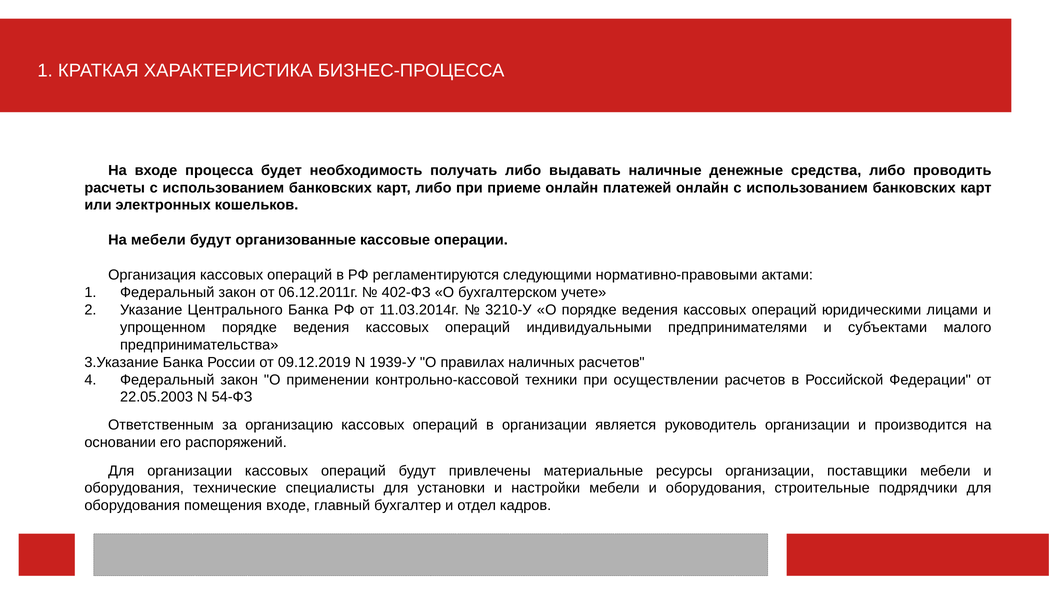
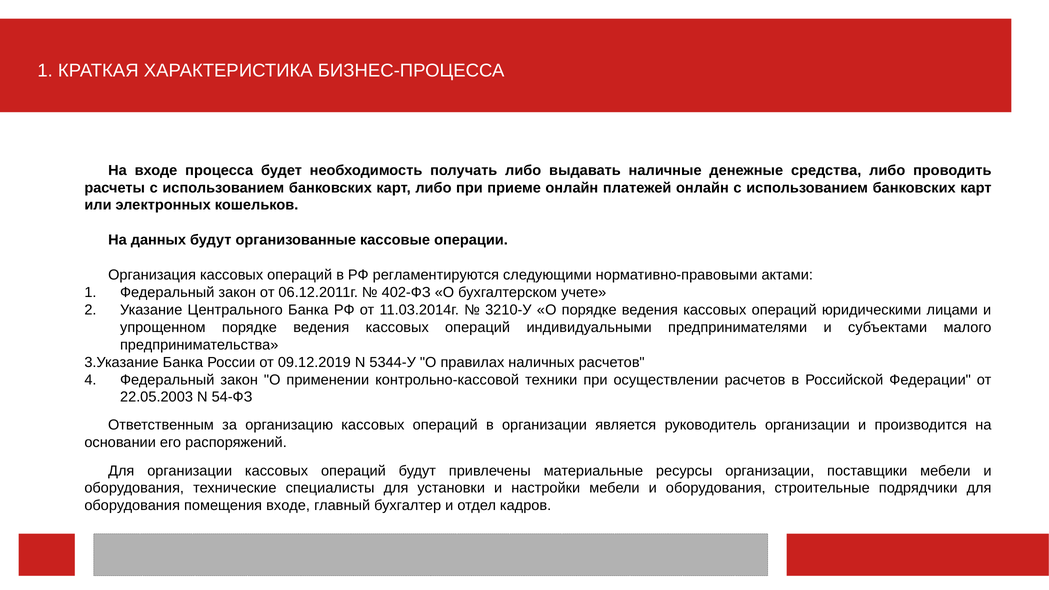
На мебели: мебели -> данных
1939-У: 1939-У -> 5344-У
